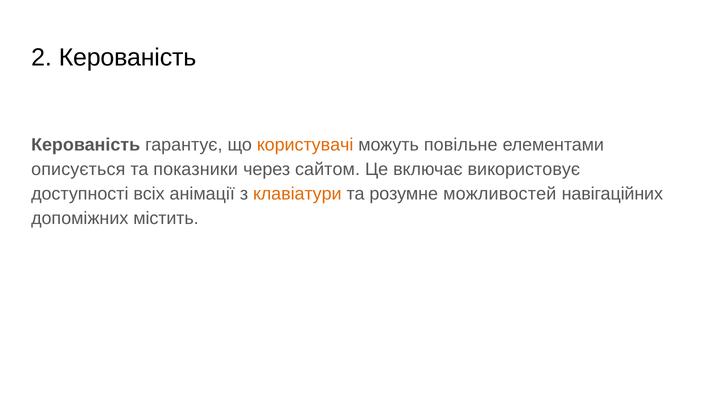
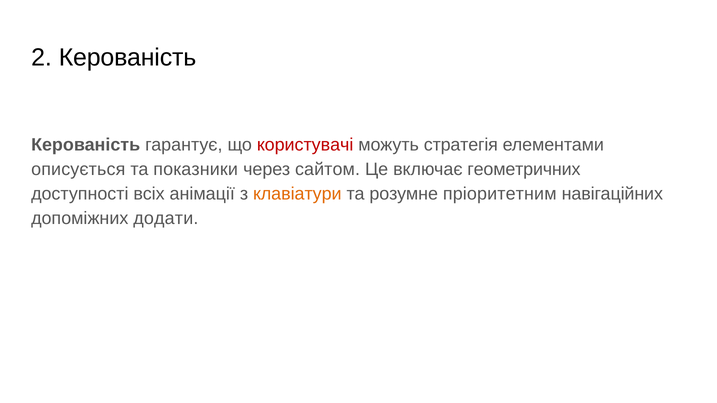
користувачі colour: orange -> red
повільне: повільне -> стратегія
використовує: використовує -> геометричних
можливостей: можливостей -> пріоритетним
містить: містить -> додати
